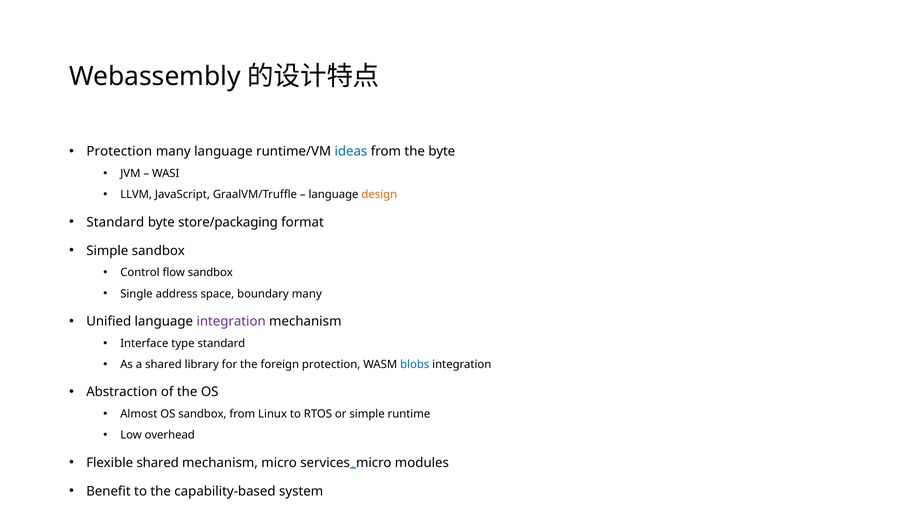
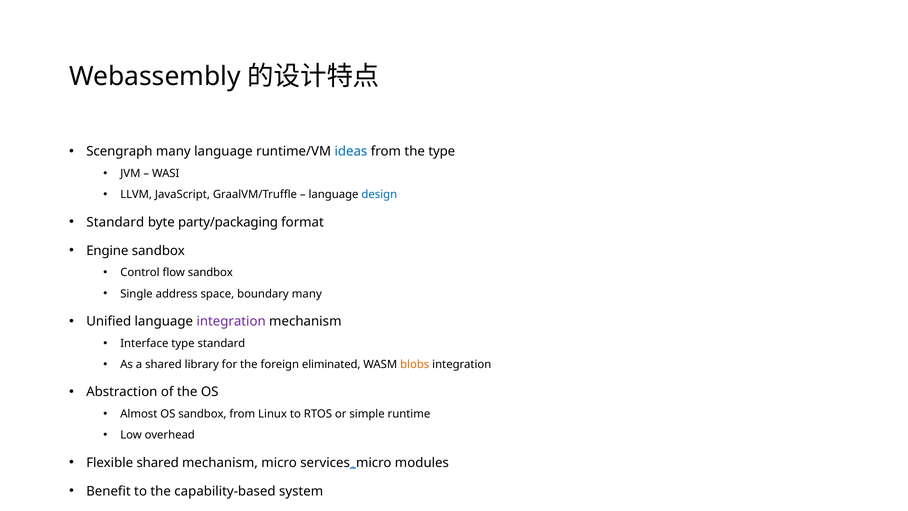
Protection at (119, 151): Protection -> Scengraph
the byte: byte -> type
design colour: orange -> blue
store/packaging: store/packaging -> party/packaging
Simple at (107, 251): Simple -> Engine
foreign protection: protection -> eliminated
blobs colour: blue -> orange
